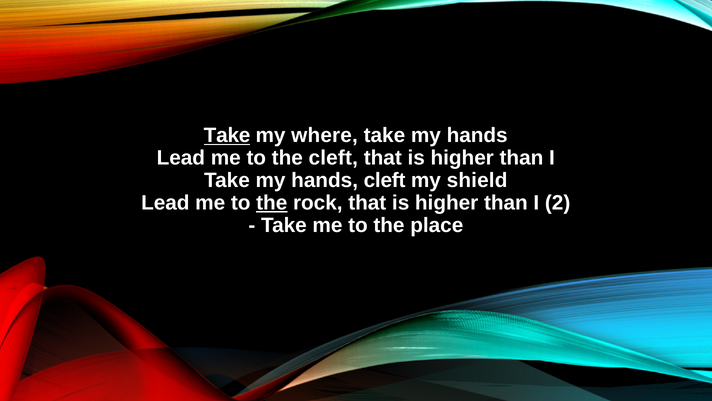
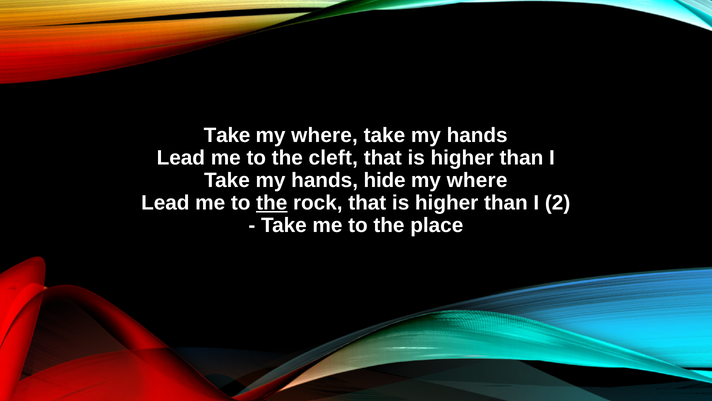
Take at (227, 135) underline: present -> none
hands cleft: cleft -> hide
shield at (477, 180): shield -> where
